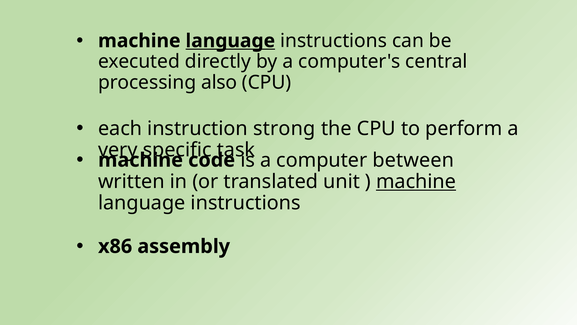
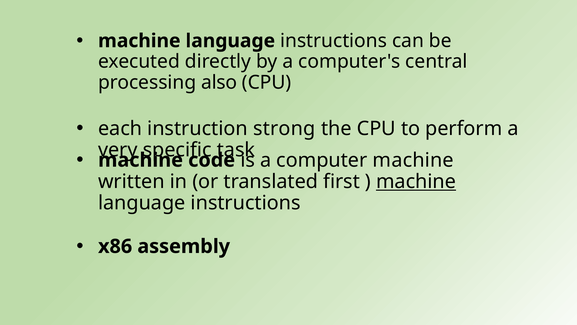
language at (230, 41) underline: present -> none
computer between: between -> machine
unit: unit -> first
